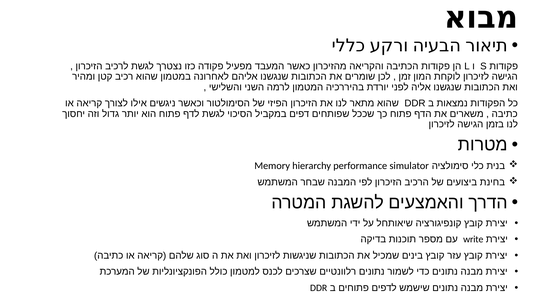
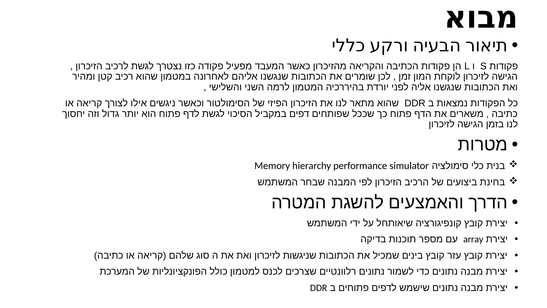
write: write -> array
